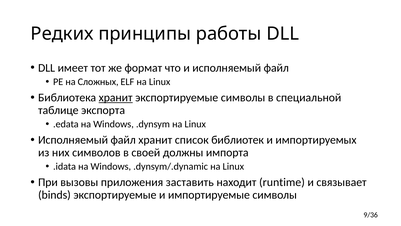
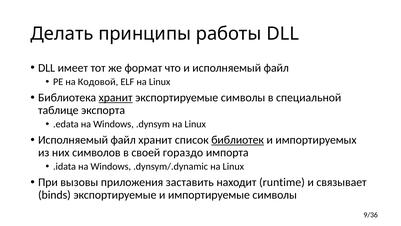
Редких: Редких -> Делать
Сложных: Сложных -> Кодовой
библиотек underline: none -> present
должны: должны -> гораздо
